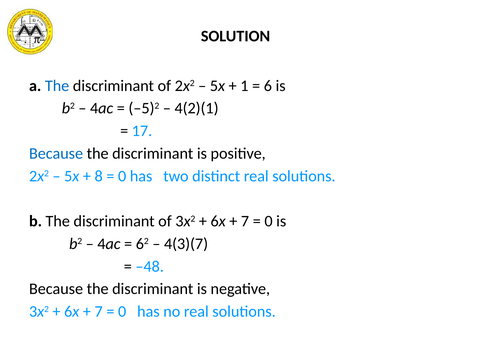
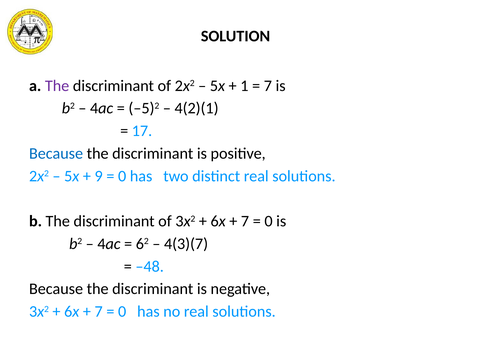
The at (57, 86) colour: blue -> purple
6 at (268, 86): 6 -> 7
8: 8 -> 9
